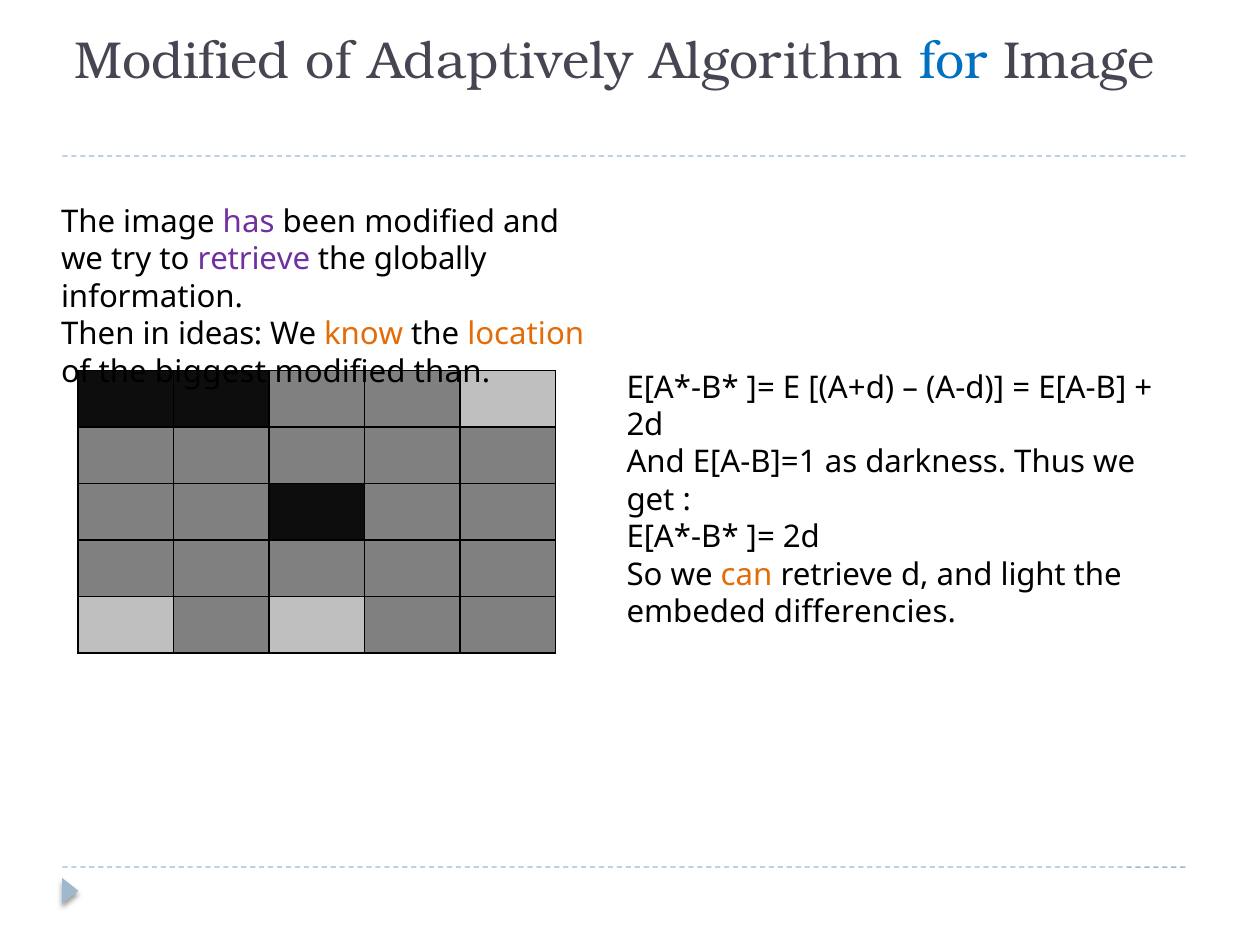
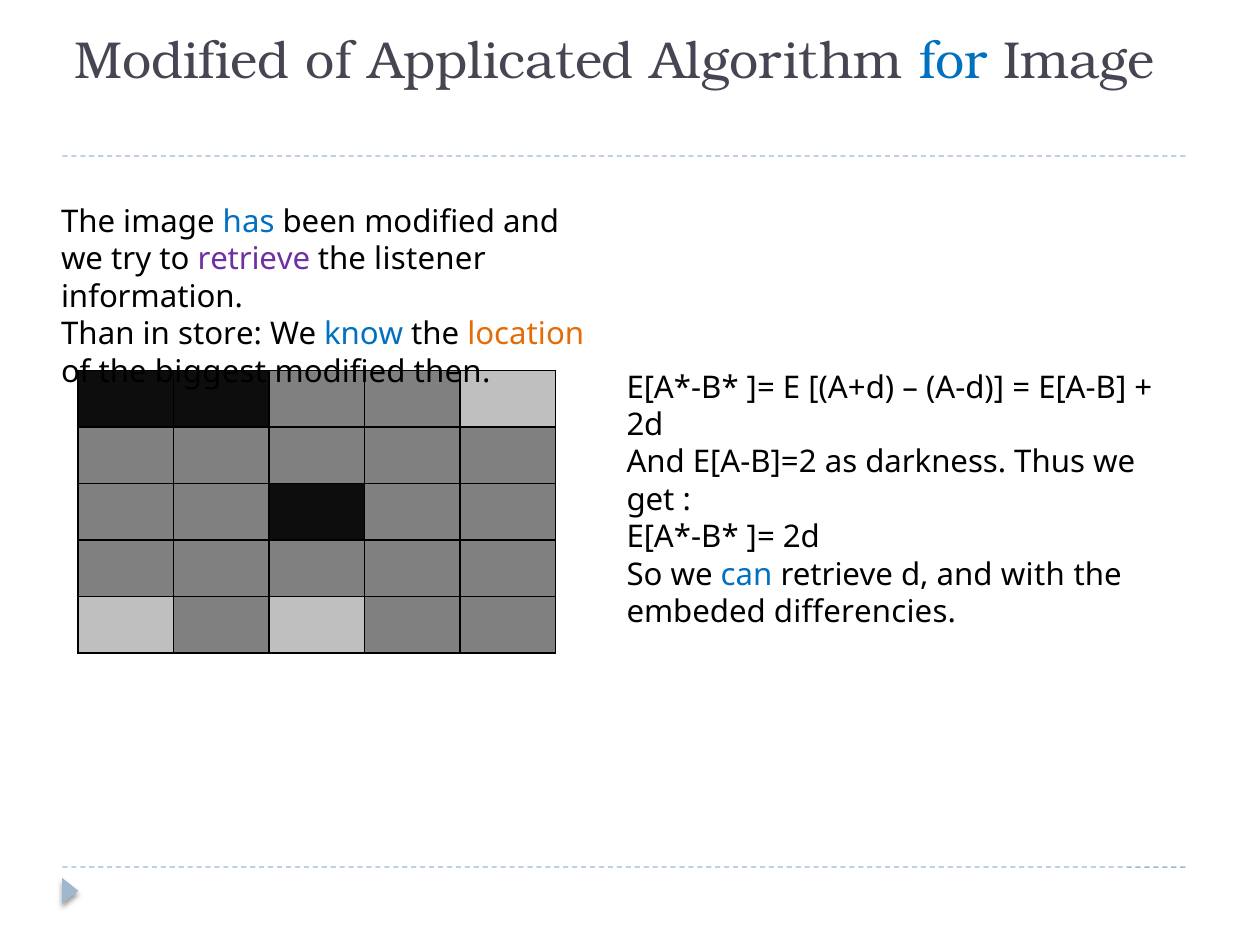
Adaptively: Adaptively -> Applicated
has colour: purple -> blue
globally: globally -> listener
Then: Then -> Than
ideas: ideas -> store
know colour: orange -> blue
than: than -> then
E[A-B]=1: E[A-B]=1 -> E[A-B]=2
can colour: orange -> blue
light: light -> with
